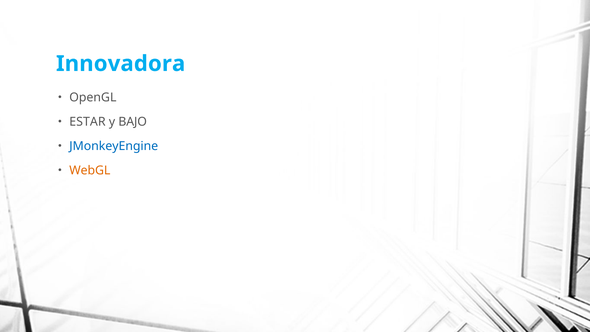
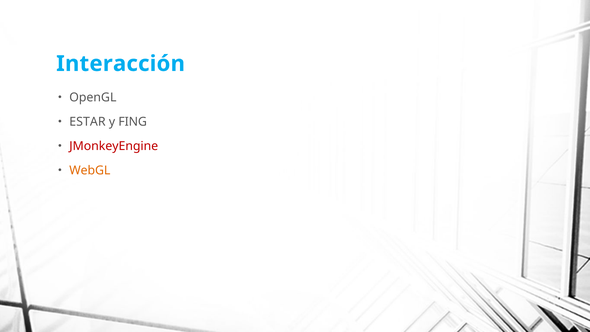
Innovadora: Innovadora -> Interacción
BAJO: BAJO -> FING
JMonkeyEngine colour: blue -> red
